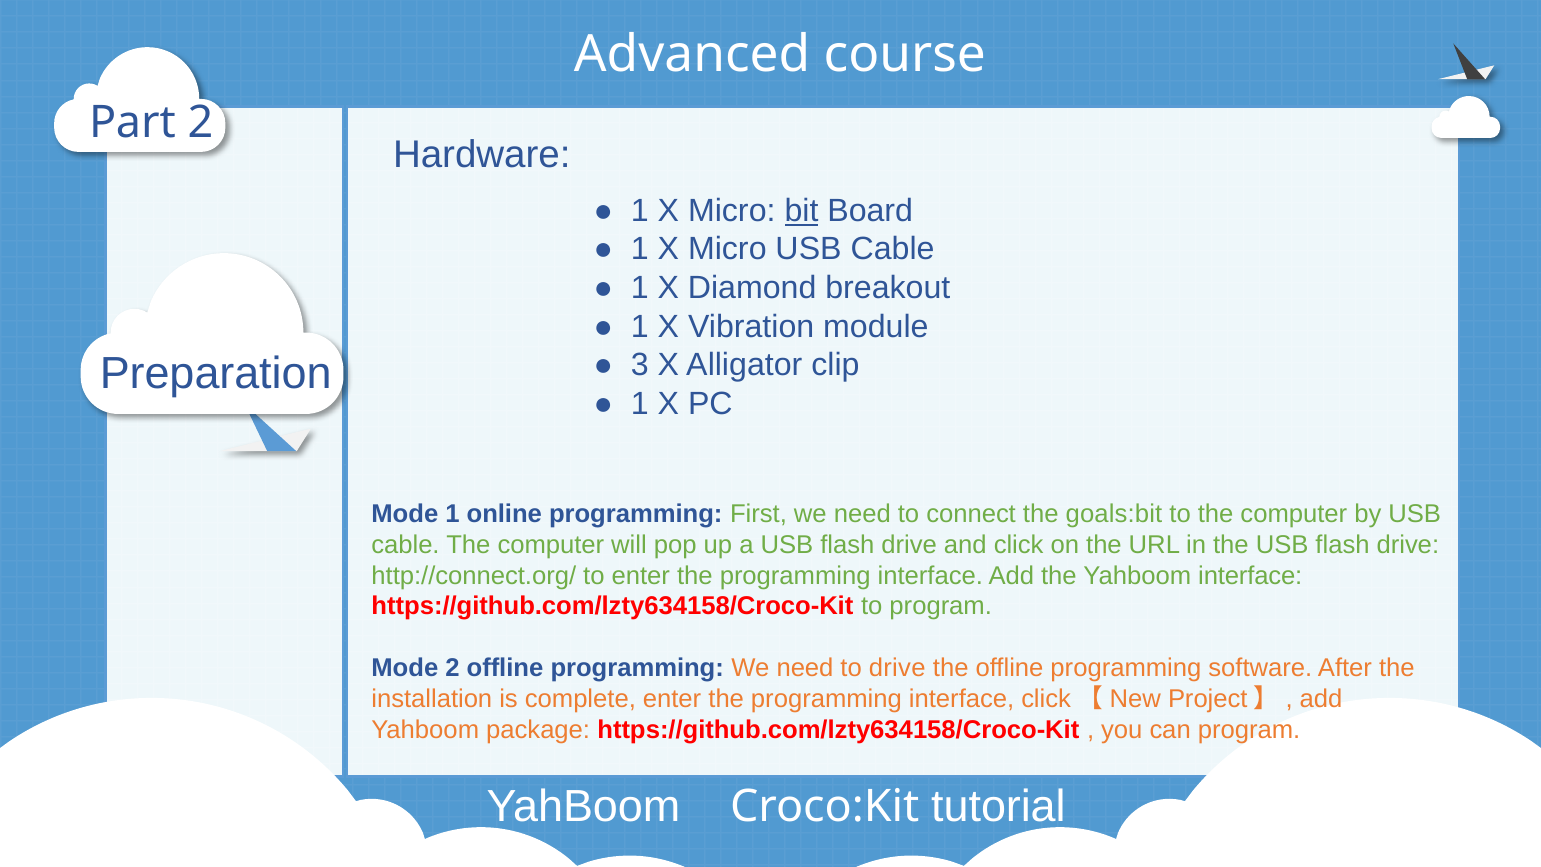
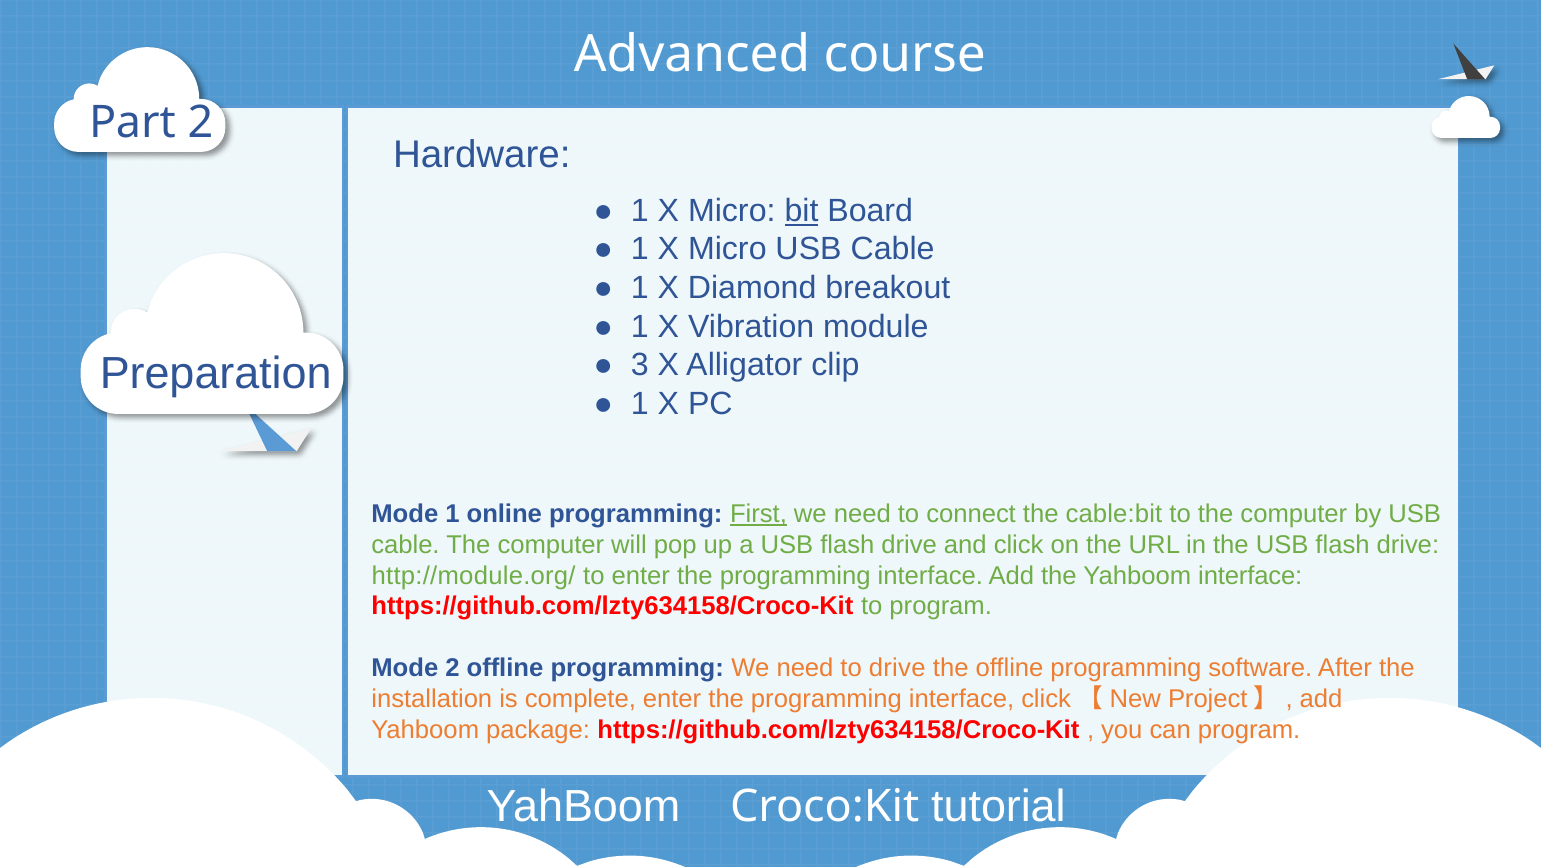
First underline: none -> present
goals:bit: goals:bit -> cable:bit
http://connect.org/: http://connect.org/ -> http://module.org/
